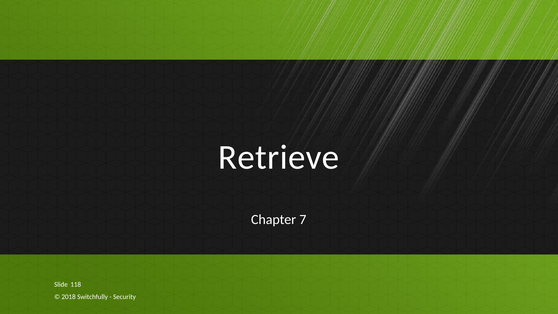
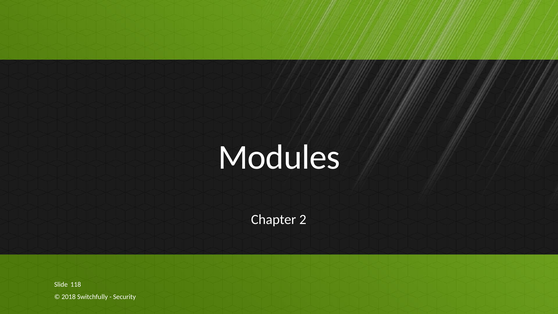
Retrieve: Retrieve -> Modules
7: 7 -> 2
